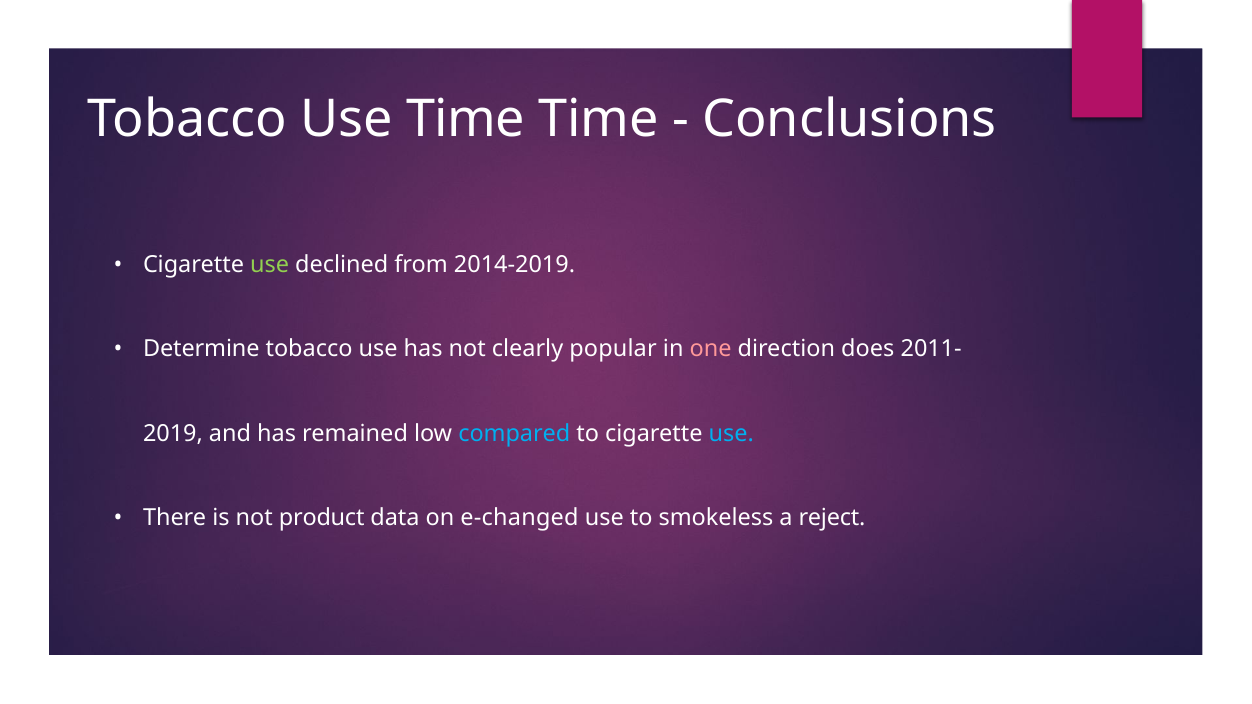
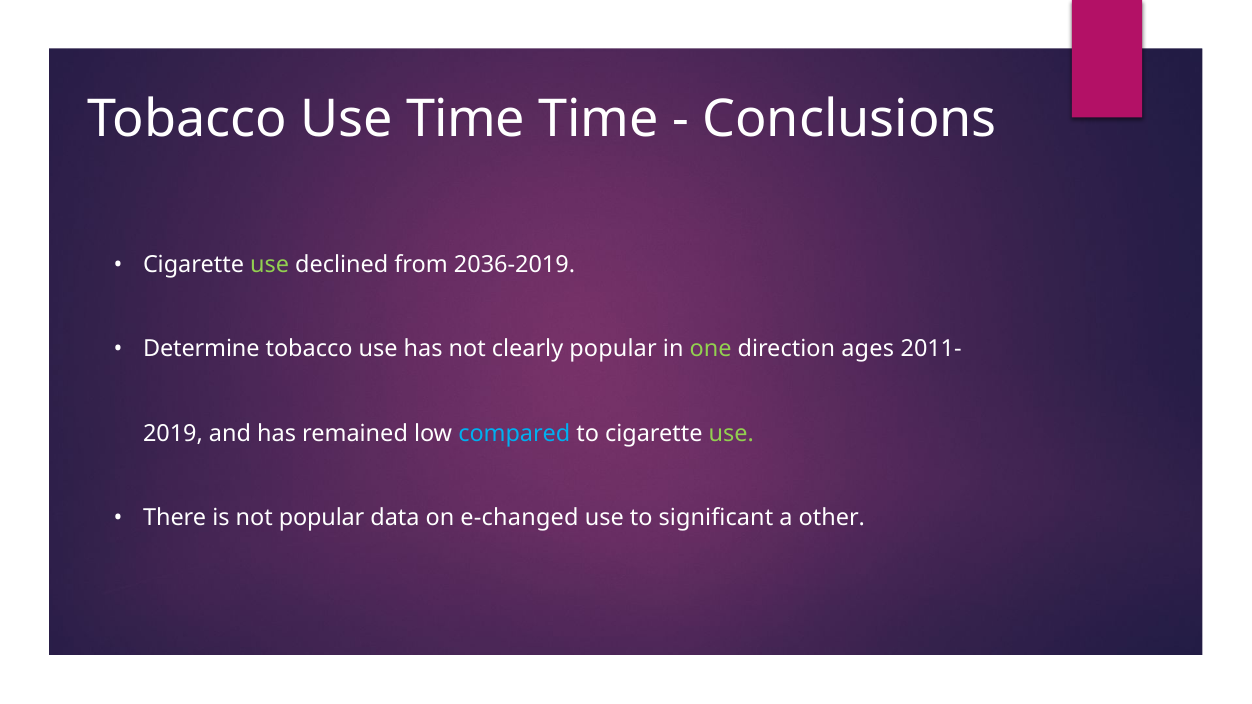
2014-2019: 2014-2019 -> 2036-2019
one colour: pink -> light green
does: does -> ages
use at (731, 434) colour: light blue -> light green
not product: product -> popular
smokeless: smokeless -> significant
reject: reject -> other
